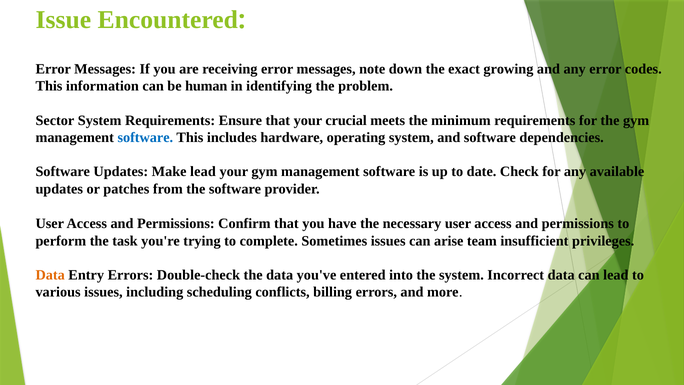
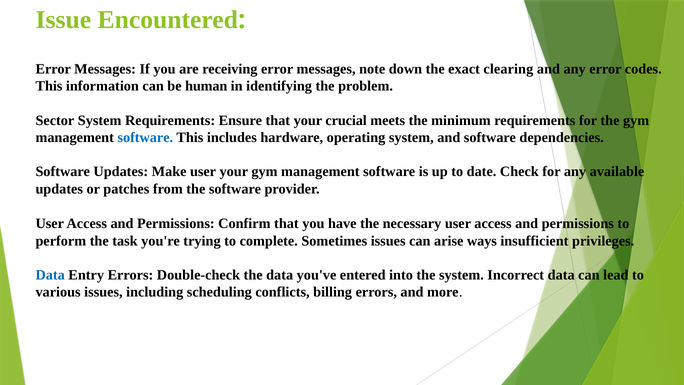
growing: growing -> clearing
Make lead: lead -> user
team: team -> ways
Data at (50, 275) colour: orange -> blue
